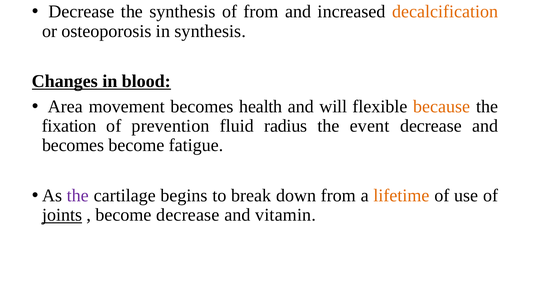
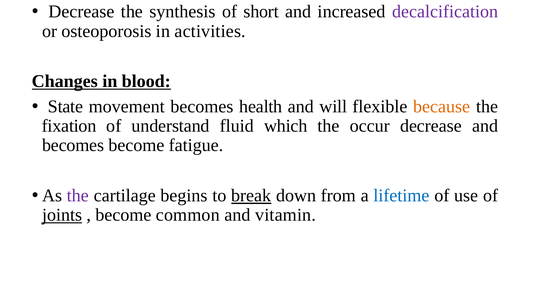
of from: from -> short
decalcification colour: orange -> purple
in synthesis: synthesis -> activities
Area: Area -> State
prevention: prevention -> understand
radius: radius -> which
event: event -> occur
break underline: none -> present
lifetime colour: orange -> blue
become decrease: decrease -> common
